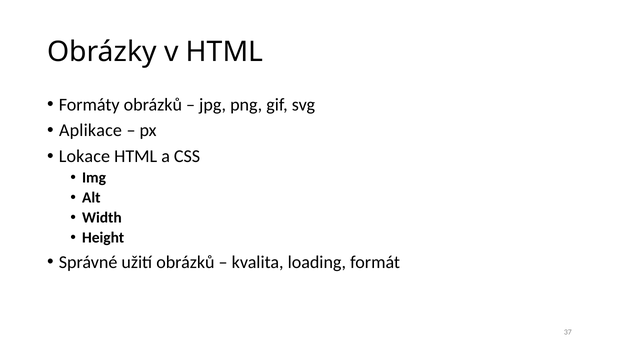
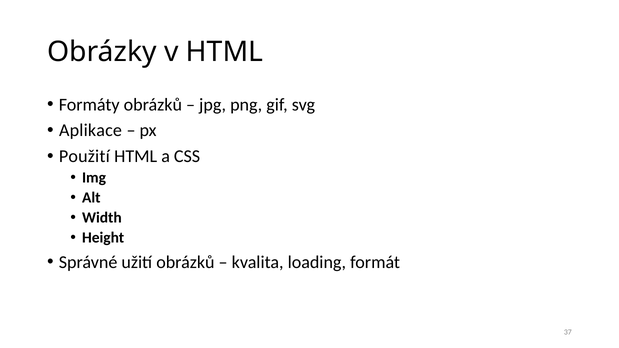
Lokace: Lokace -> Použití
